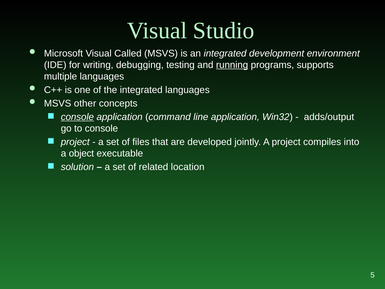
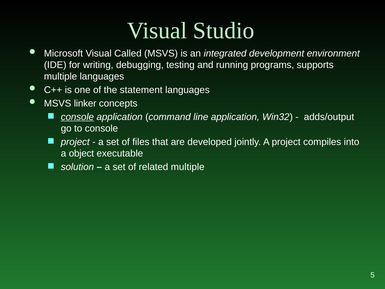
running underline: present -> none
the integrated: integrated -> statement
other: other -> linker
related location: location -> multiple
